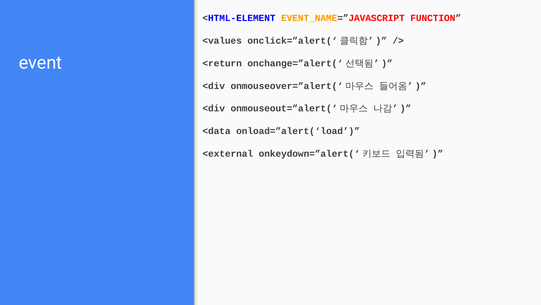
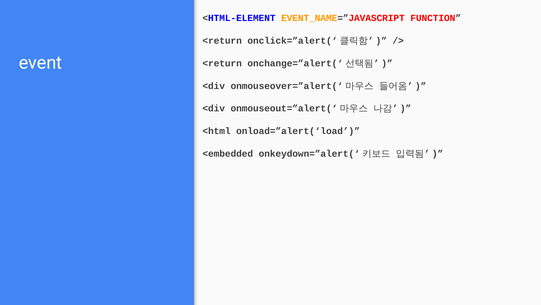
<values at (222, 41): <values -> <return
<data: <data -> <html
<external: <external -> <embedded
